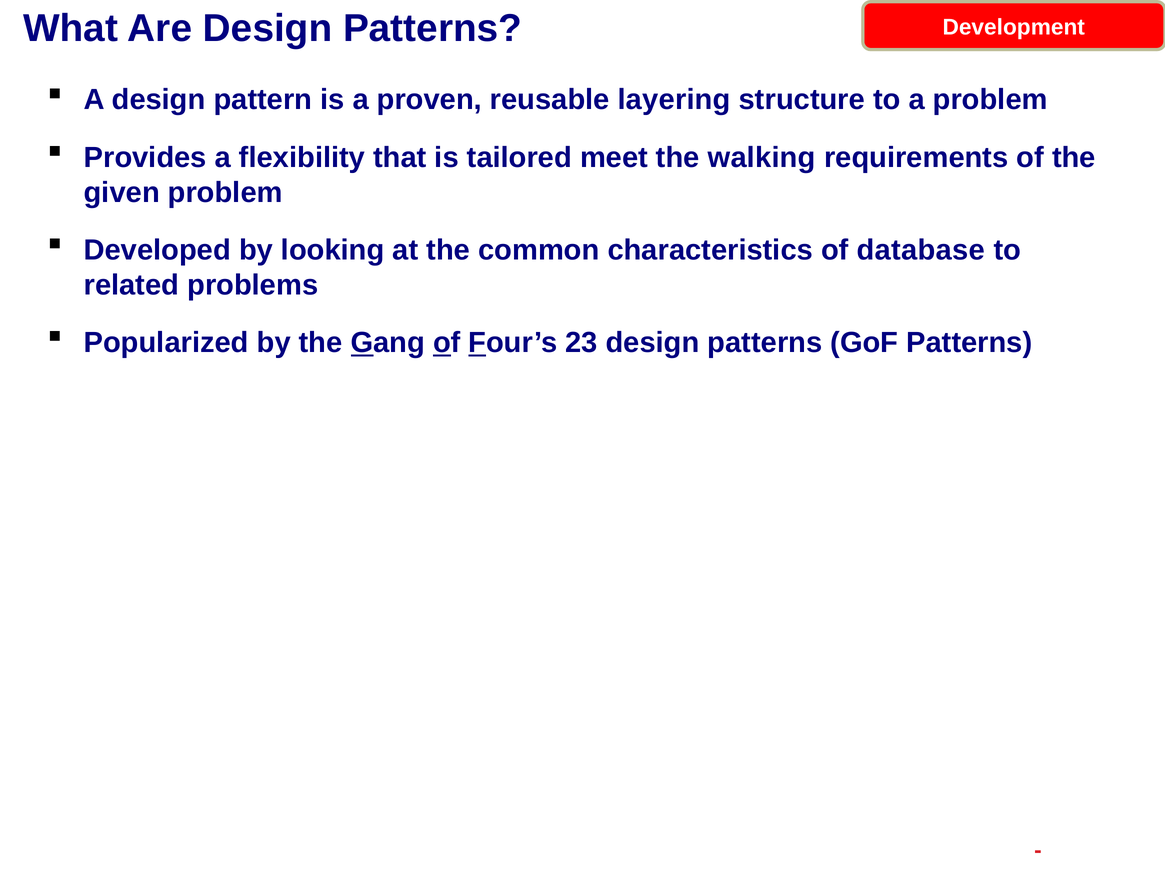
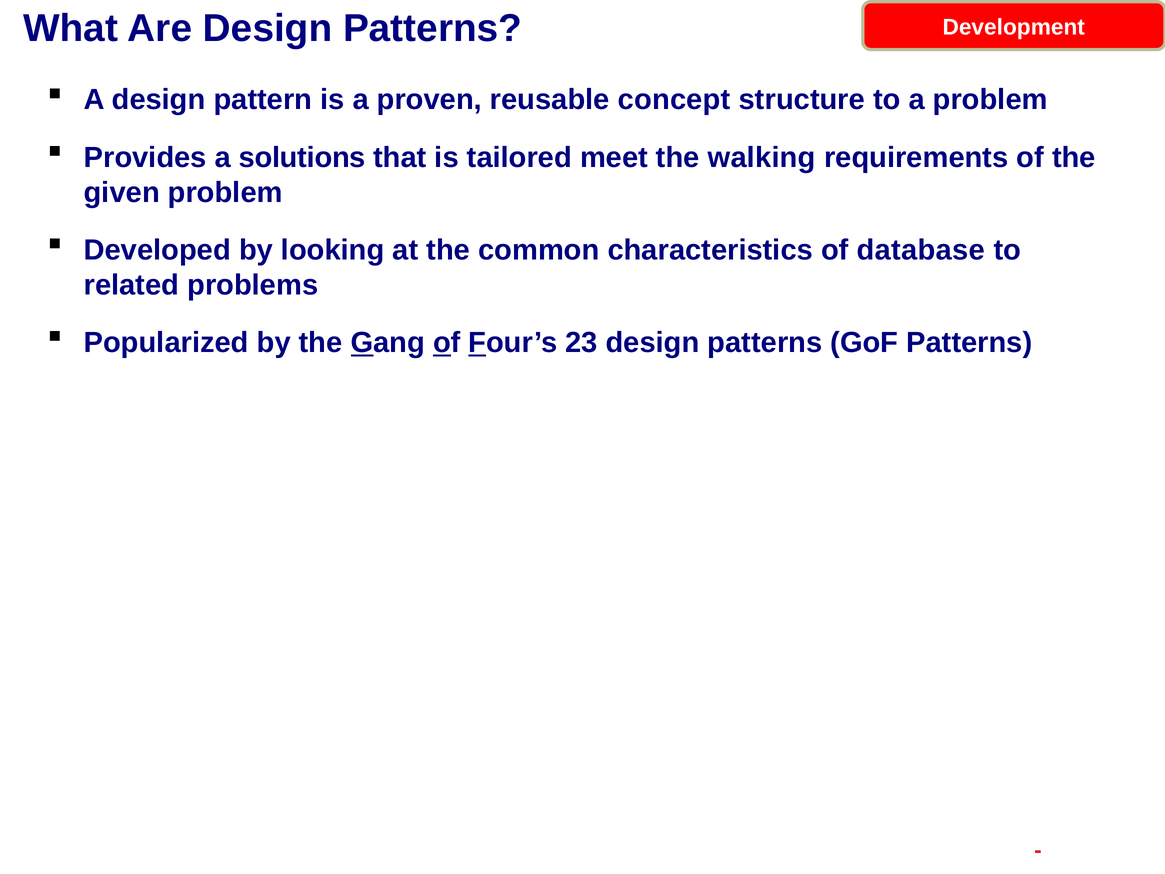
layering: layering -> concept
flexibility: flexibility -> solutions
